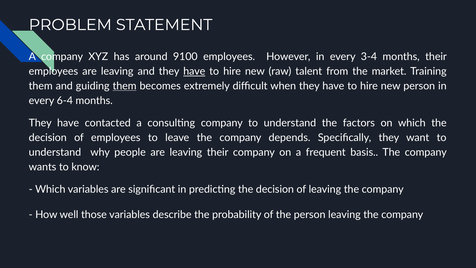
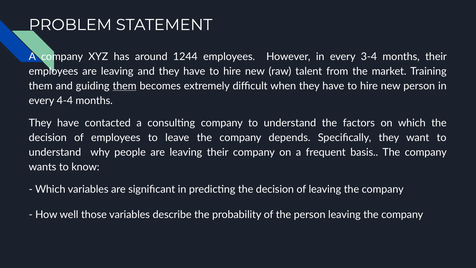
9100: 9100 -> 1244
have at (194, 71) underline: present -> none
6-4: 6-4 -> 4-4
